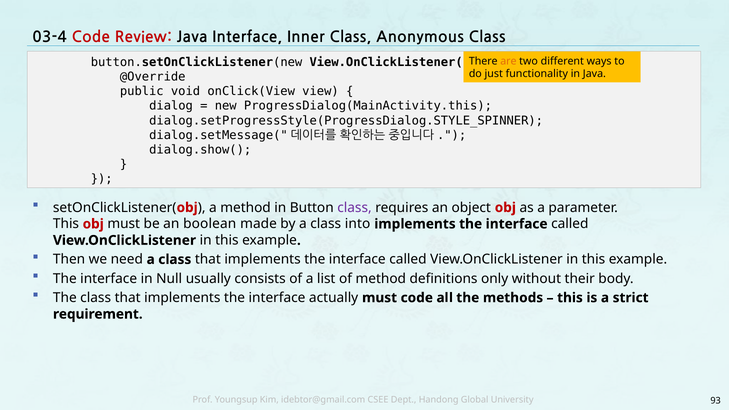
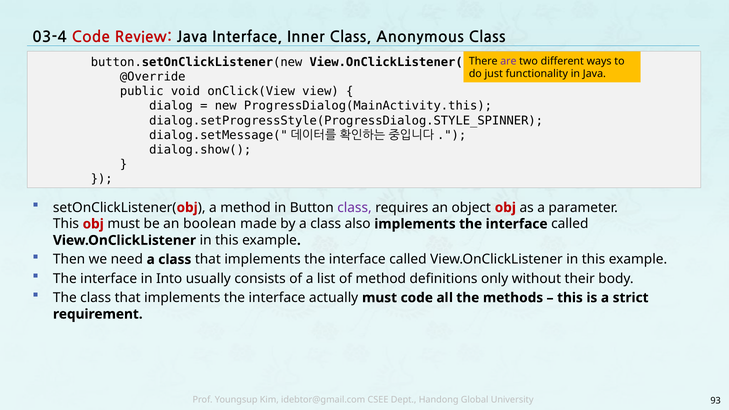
are colour: orange -> purple
into: into -> also
Null: Null -> Into
